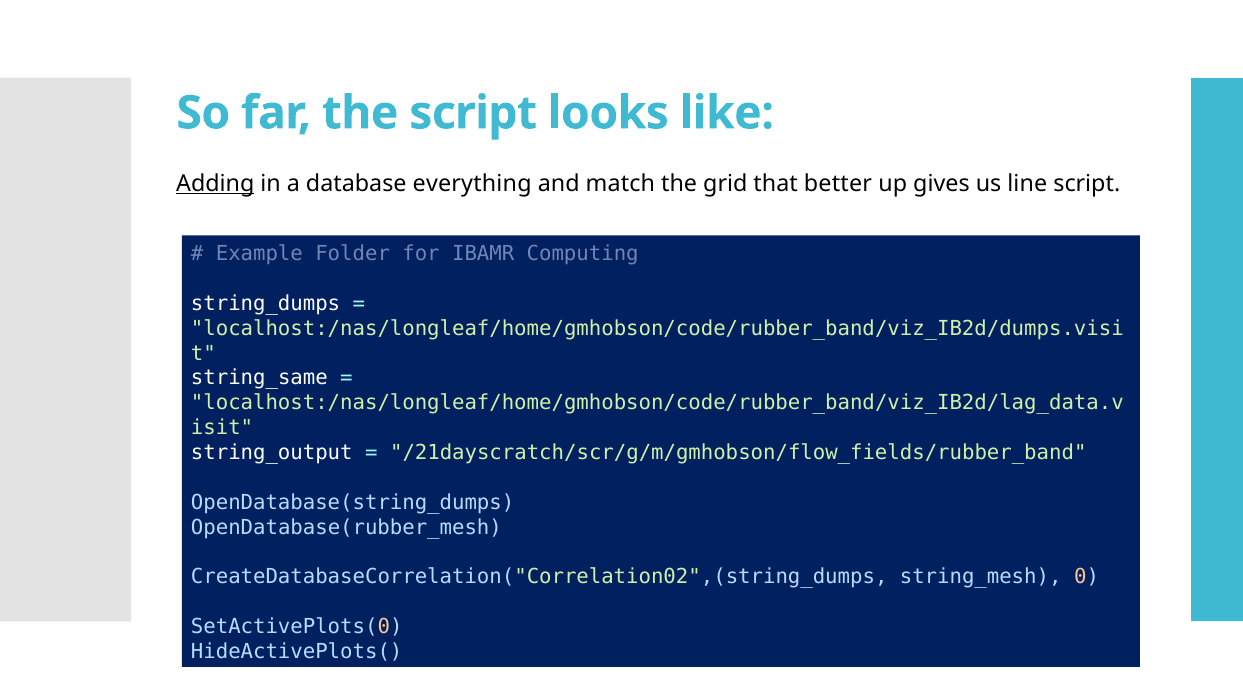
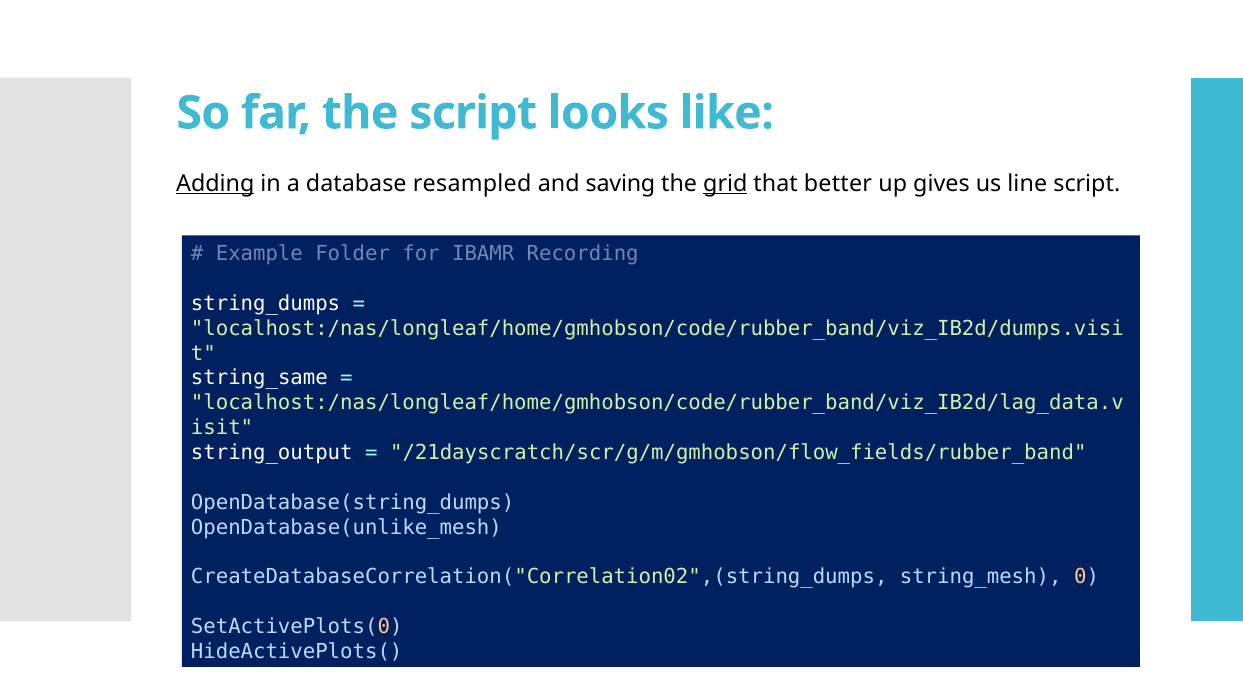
everything: everything -> resampled
match: match -> saving
grid underline: none -> present
Computing: Computing -> Recording
OpenDatabase(rubber_mesh: OpenDatabase(rubber_mesh -> OpenDatabase(unlike_mesh
